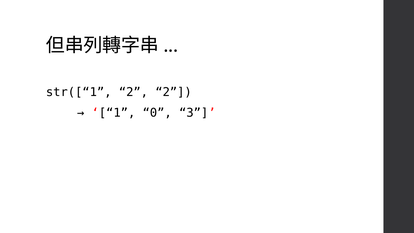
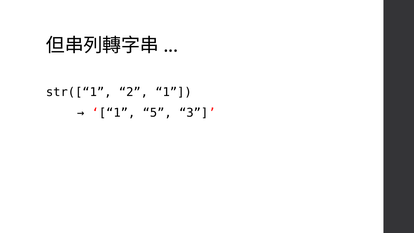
2 2: 2 -> 1
0: 0 -> 5
